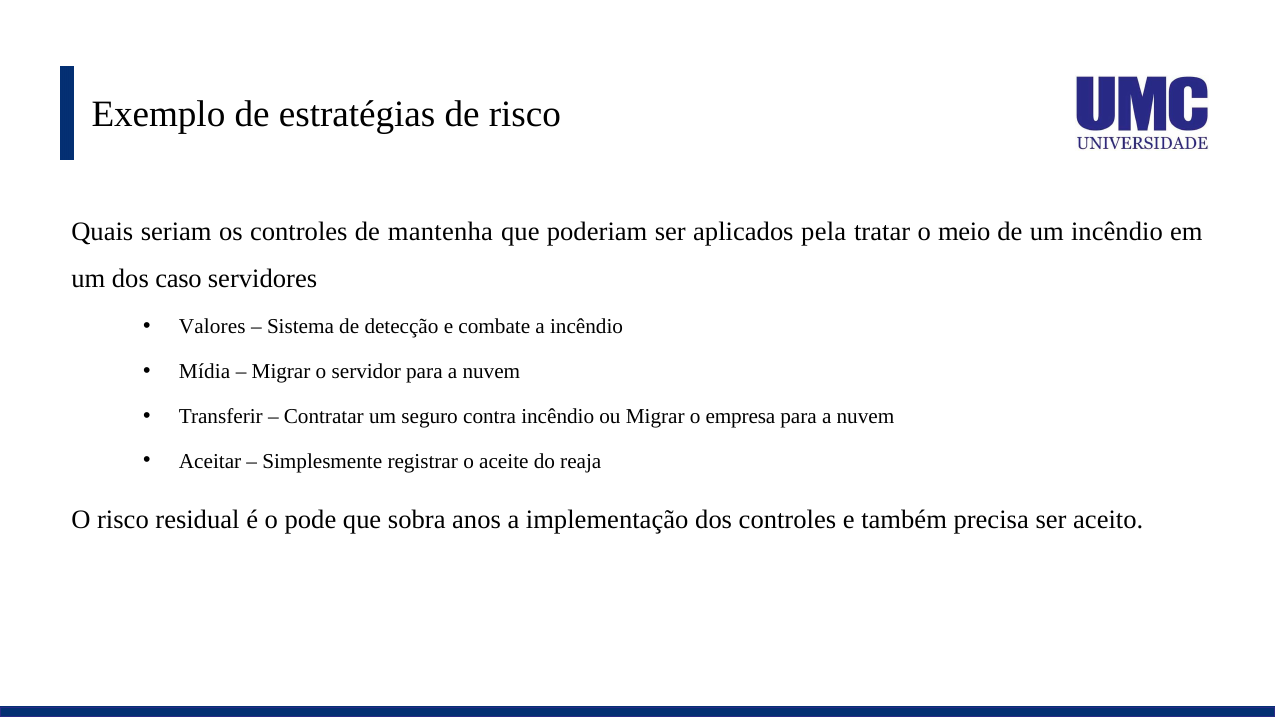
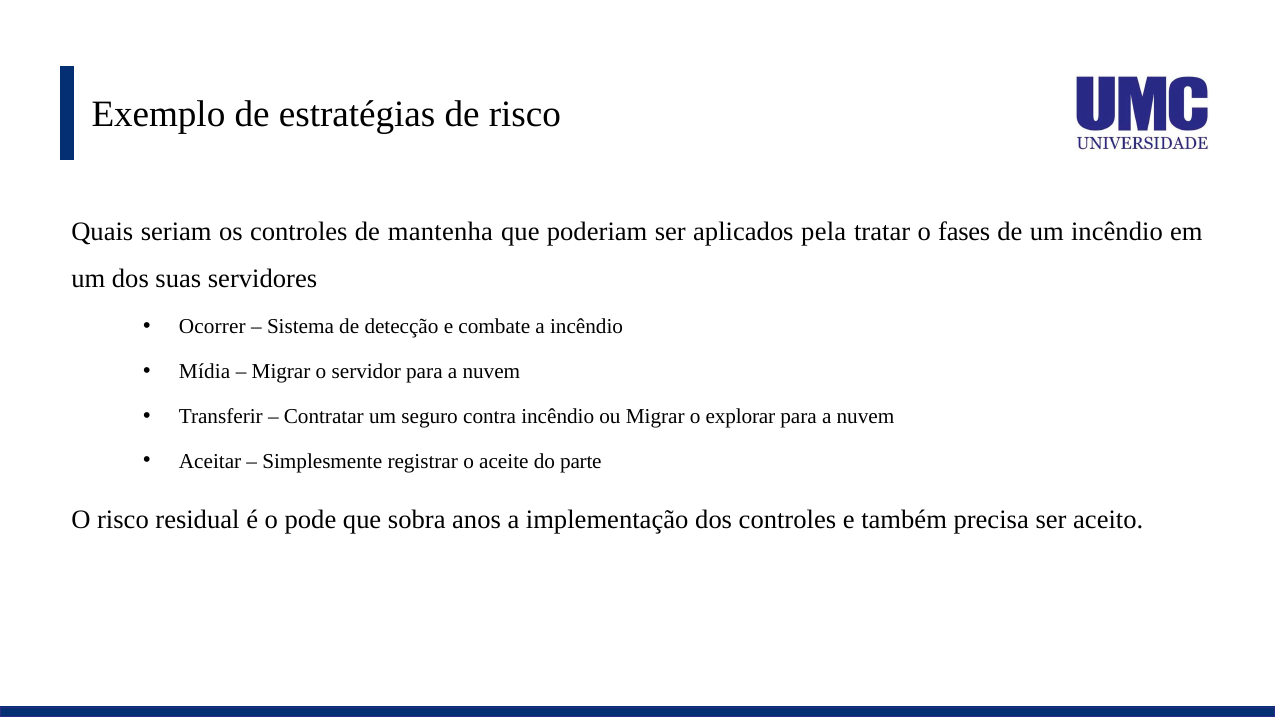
meio: meio -> fases
caso: caso -> suas
Valores: Valores -> Ocorrer
empresa: empresa -> explorar
reaja: reaja -> parte
